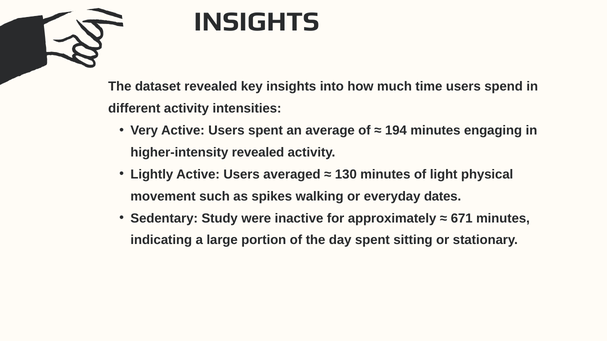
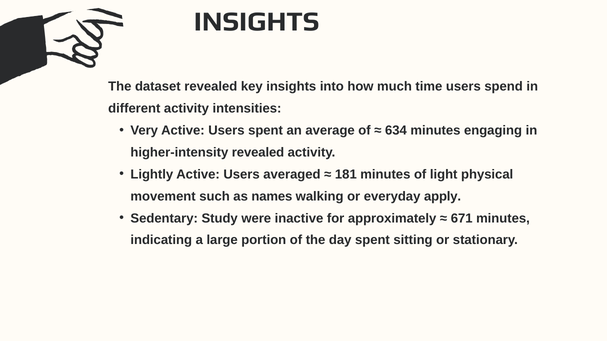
194: 194 -> 634
130: 130 -> 181
spikes: spikes -> names
dates: dates -> apply
